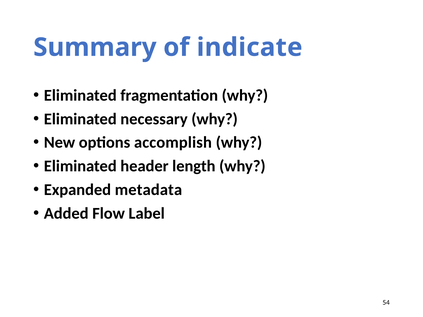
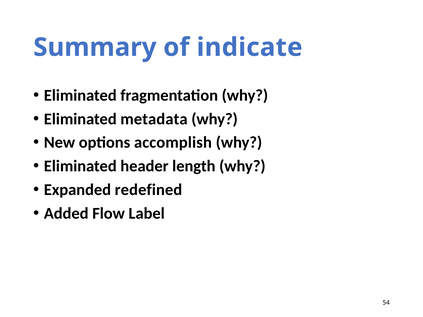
necessary: necessary -> metadata
metadata: metadata -> redefined
